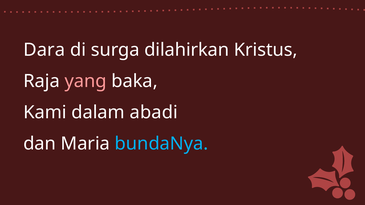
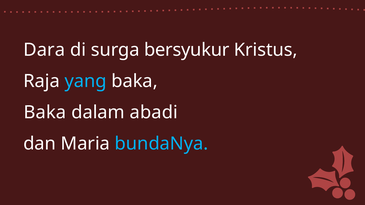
dilahirkan: dilahirkan -> bersyukur
yang colour: pink -> light blue
Kami at (45, 113): Kami -> Baka
